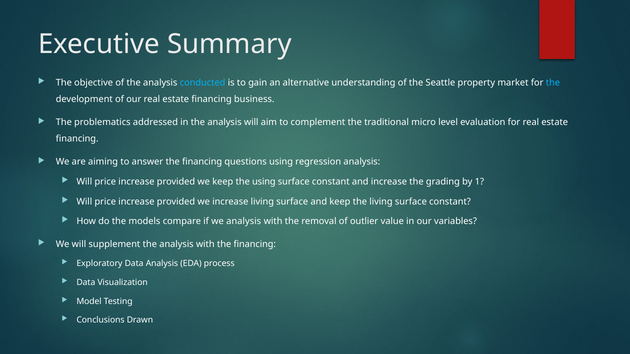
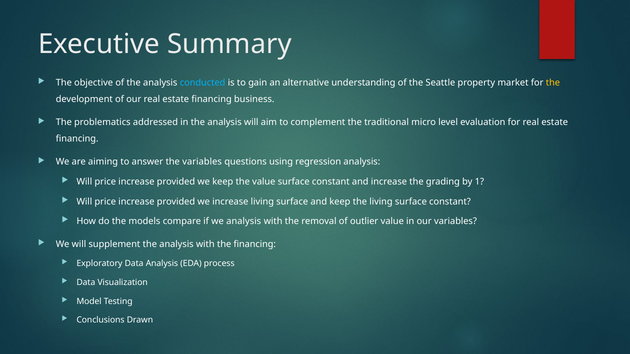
the at (553, 83) colour: light blue -> yellow
answer the financing: financing -> variables
the using: using -> value
